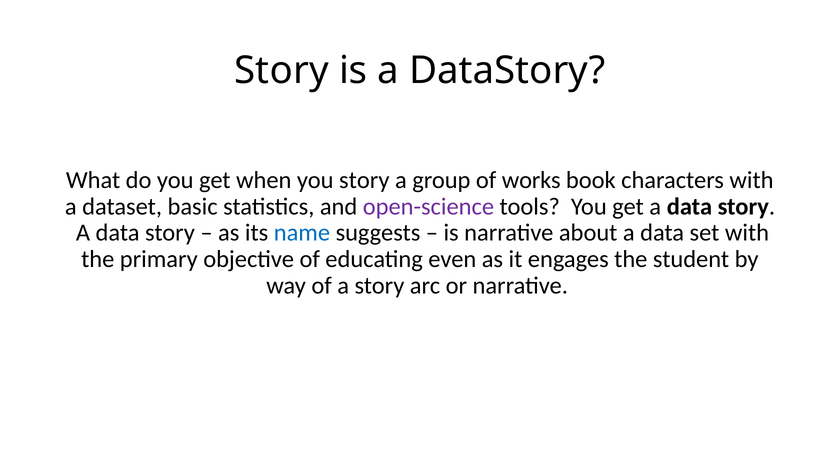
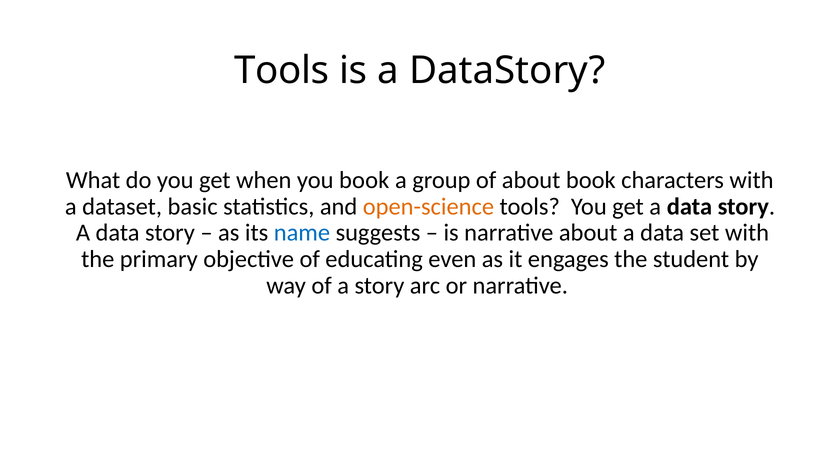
Story at (281, 71): Story -> Tools
you story: story -> book
of works: works -> about
open-science colour: purple -> orange
